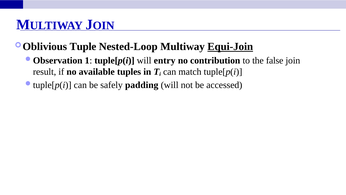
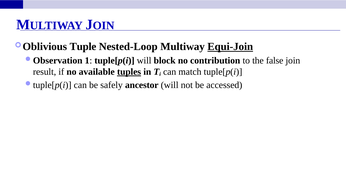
entry: entry -> block
tuples underline: none -> present
padding: padding -> ancestor
